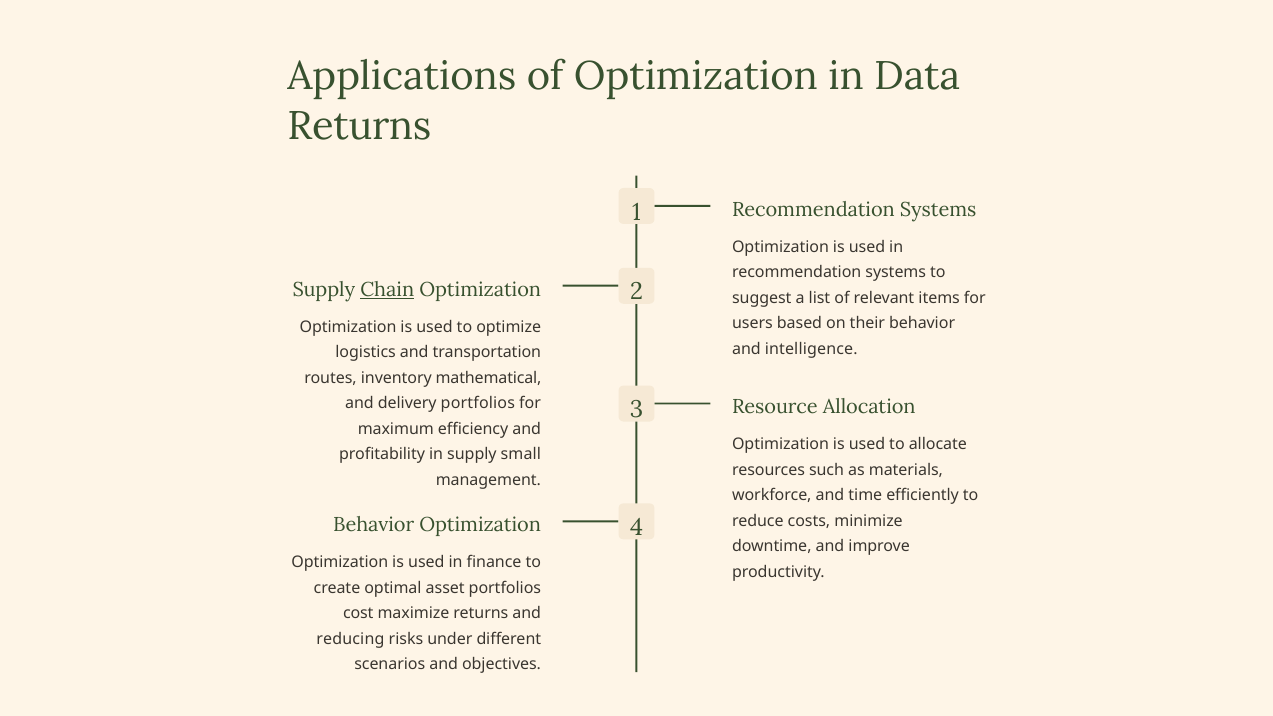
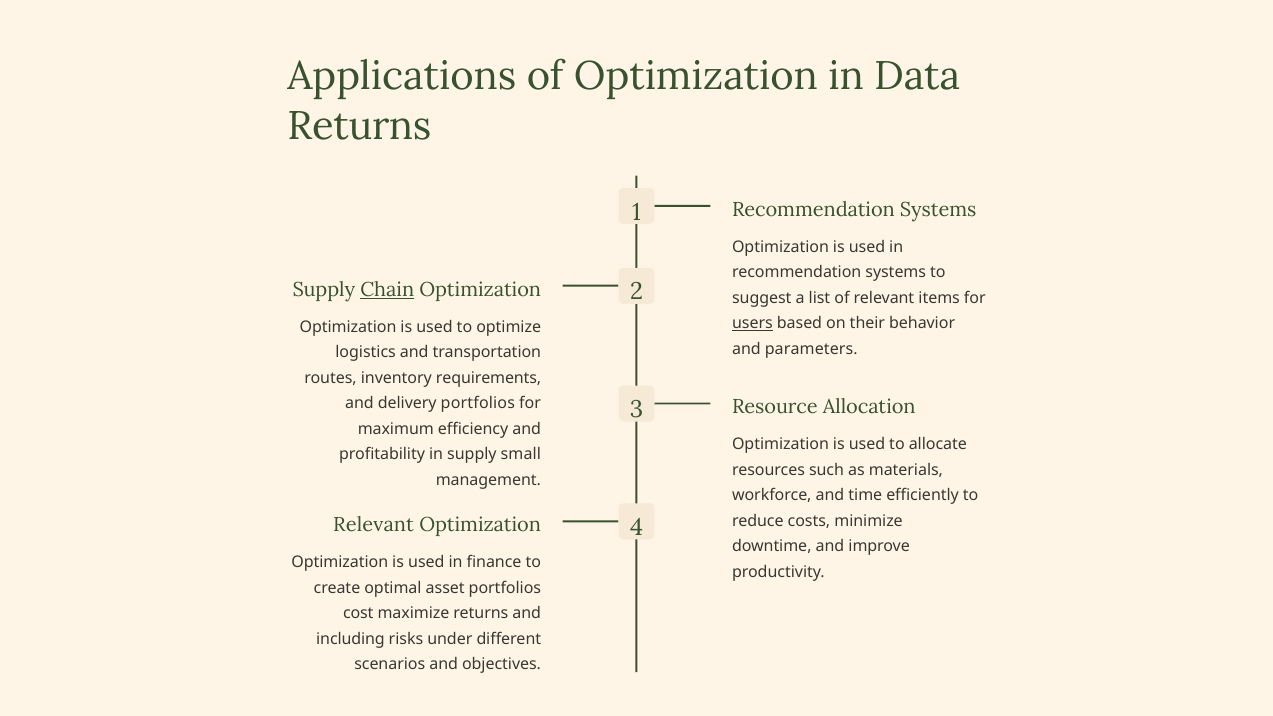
users underline: none -> present
intelligence: intelligence -> parameters
mathematical: mathematical -> requirements
Behavior at (374, 525): Behavior -> Relevant
reducing: reducing -> including
